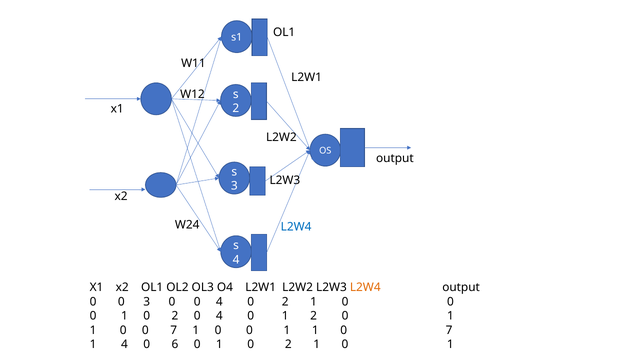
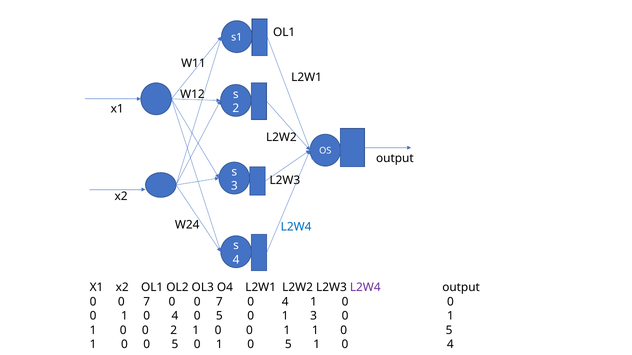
L2W4 at (365, 288) colour: orange -> purple
3 at (147, 302): 3 -> 7
4 at (219, 302): 4 -> 7
2 at (285, 302): 2 -> 4
2 at (175, 316): 2 -> 4
4 at (219, 316): 4 -> 5
1 2: 2 -> 3
0 0 7: 7 -> 2
1 1 0 7: 7 -> 5
4 at (124, 345): 4 -> 0
6 at (175, 345): 6 -> 5
2 at (288, 345): 2 -> 5
1 at (450, 345): 1 -> 4
